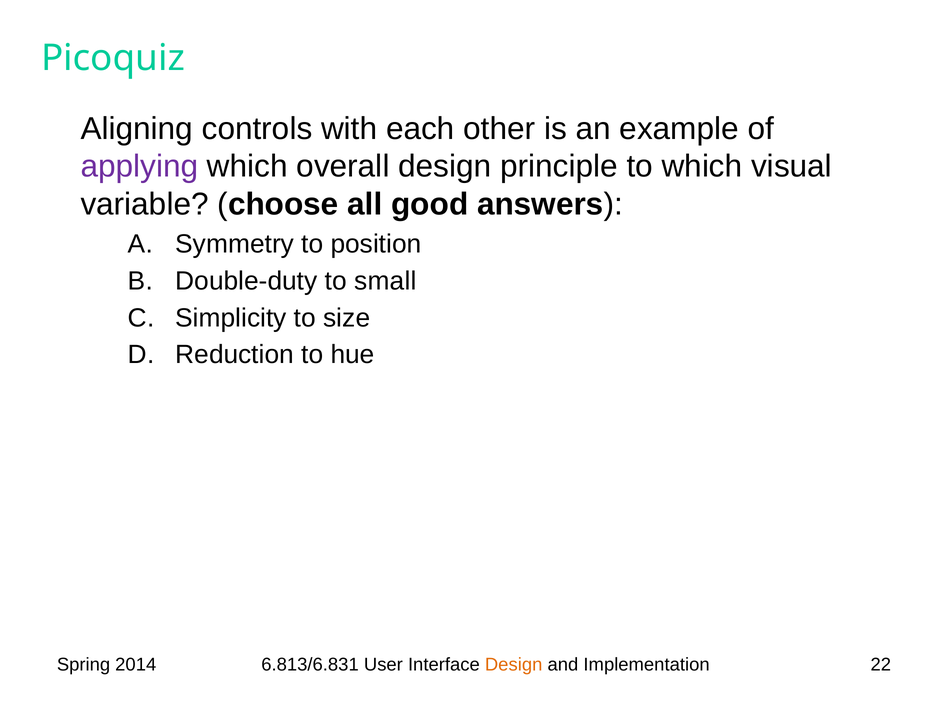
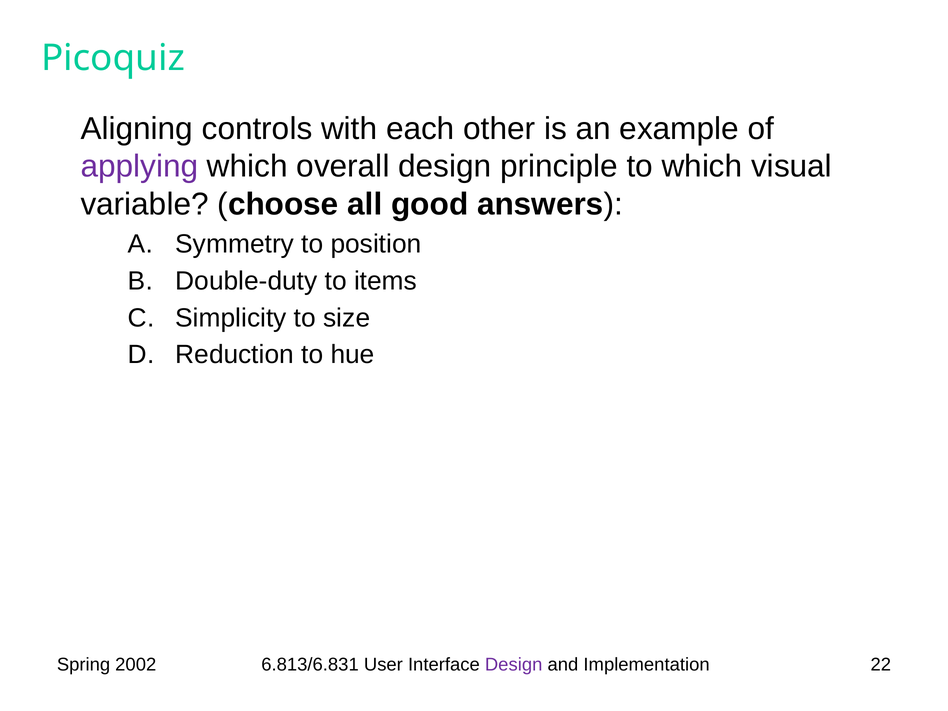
small: small -> items
2014: 2014 -> 2002
Design at (514, 665) colour: orange -> purple
